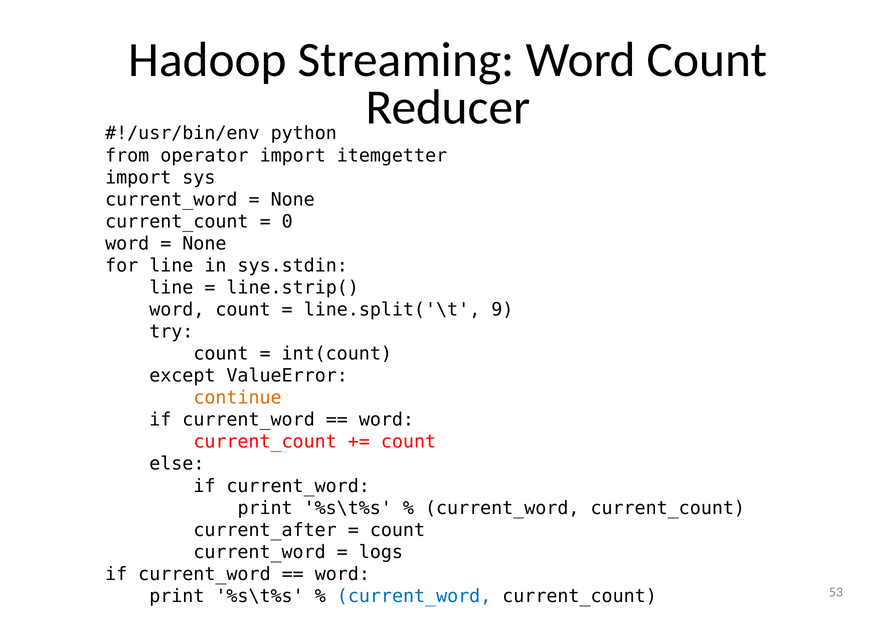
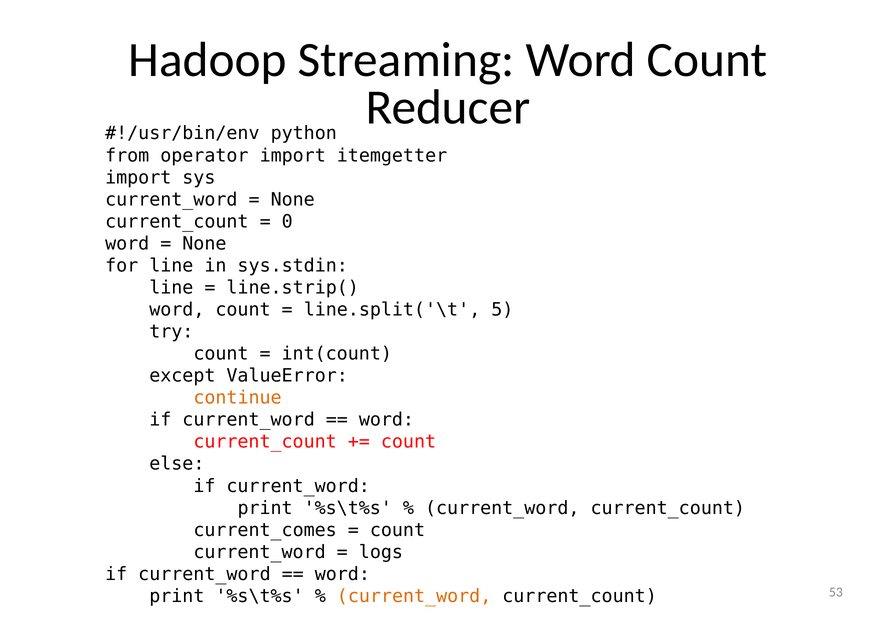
9: 9 -> 5
current_after: current_after -> current_comes
current_word at (414, 596) colour: blue -> orange
